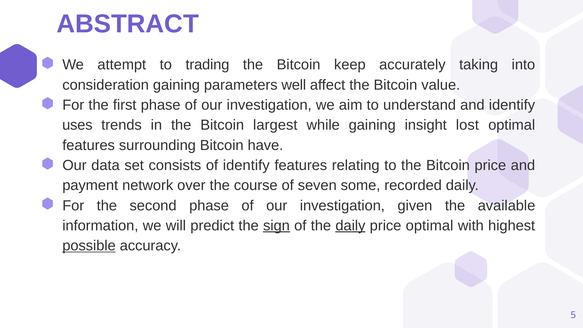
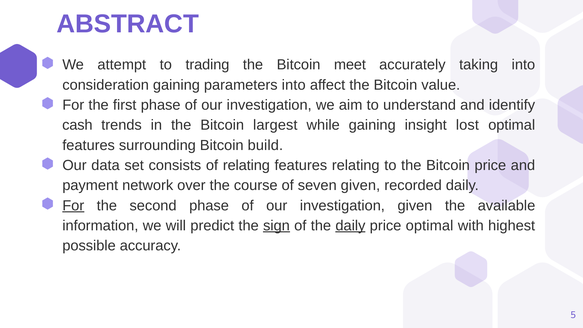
keep: keep -> meet
parameters well: well -> into
uses: uses -> cash
have: have -> build
of identify: identify -> relating
seven some: some -> given
For at (73, 206) underline: none -> present
possible underline: present -> none
